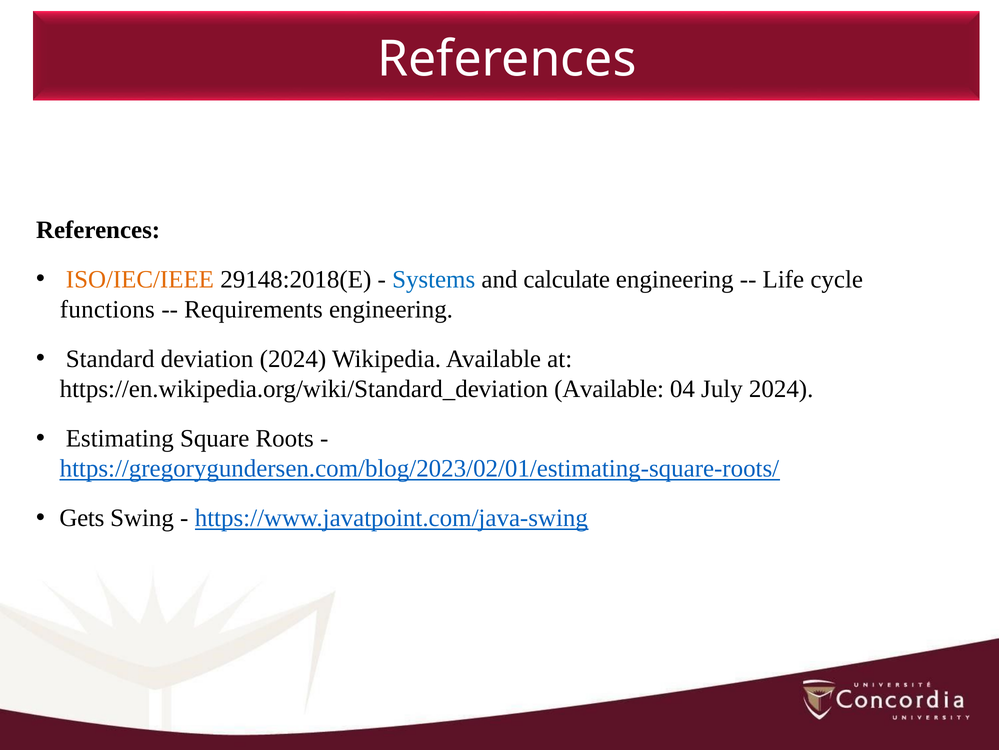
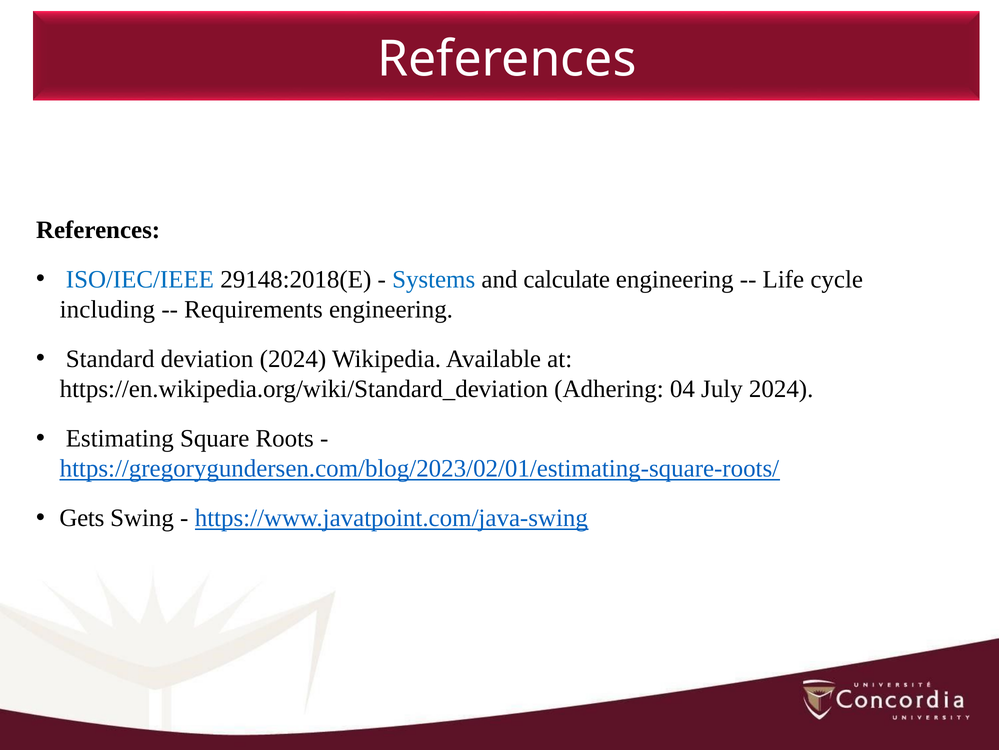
ISO/IEC/IEEE colour: orange -> blue
functions: functions -> including
https://en.wikipedia.org/wiki/Standard_deviation Available: Available -> Adhering
